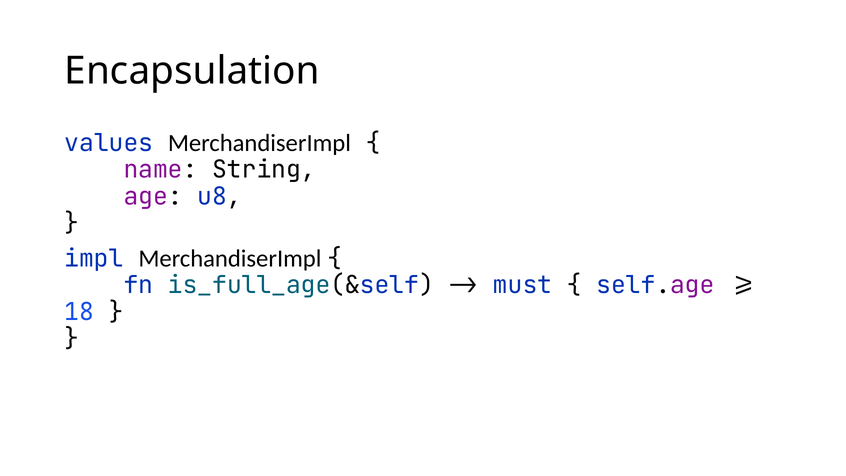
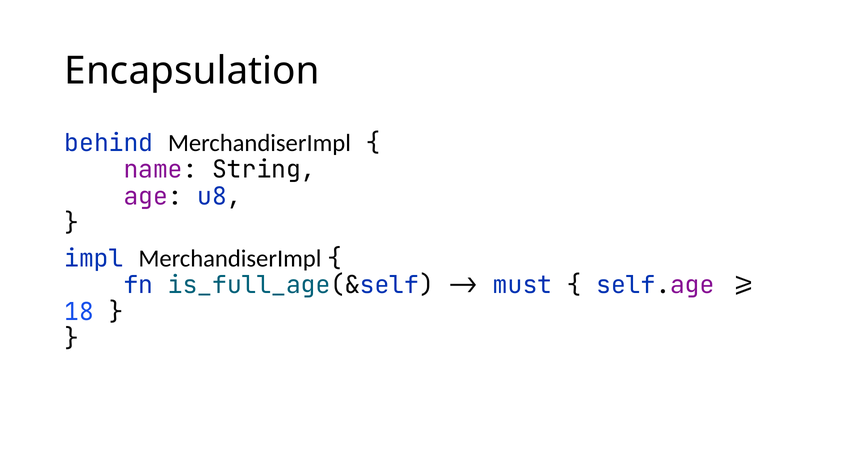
values: values -> behind
